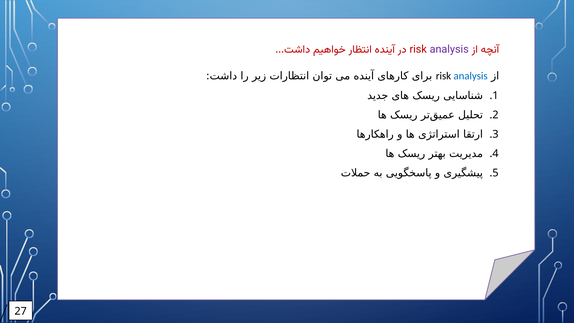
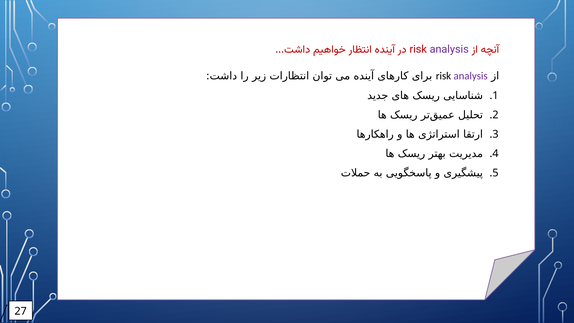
analysis at (471, 76) colour: blue -> purple
